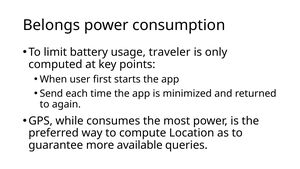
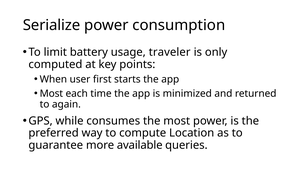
Belongs: Belongs -> Serialize
Send at (51, 93): Send -> Most
